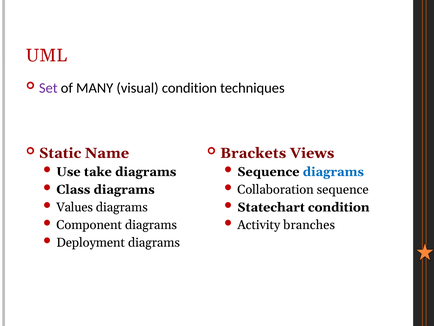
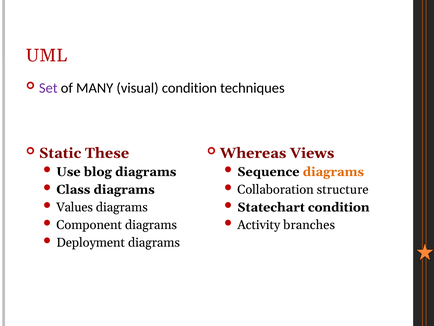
Name: Name -> These
Brackets: Brackets -> Whereas
take: take -> blog
diagrams at (333, 172) colour: blue -> orange
Collaboration sequence: sequence -> structure
